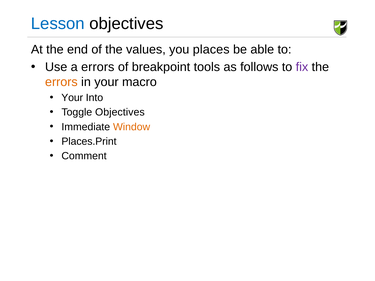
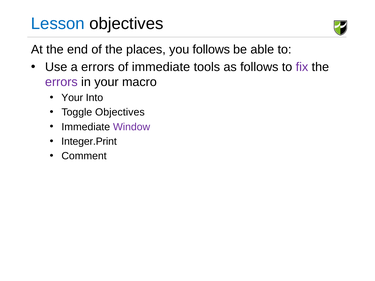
values: values -> places
you places: places -> follows
of breakpoint: breakpoint -> immediate
errors at (61, 82) colour: orange -> purple
Window colour: orange -> purple
Places.Print: Places.Print -> Integer.Print
